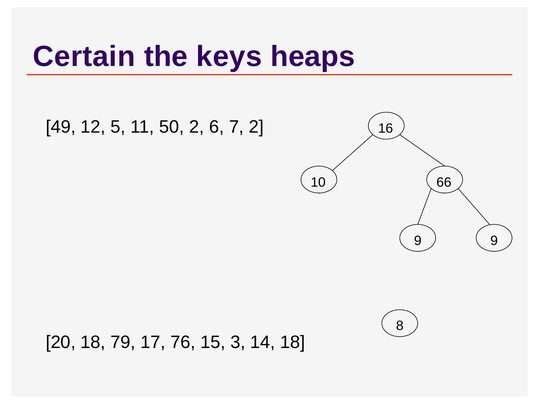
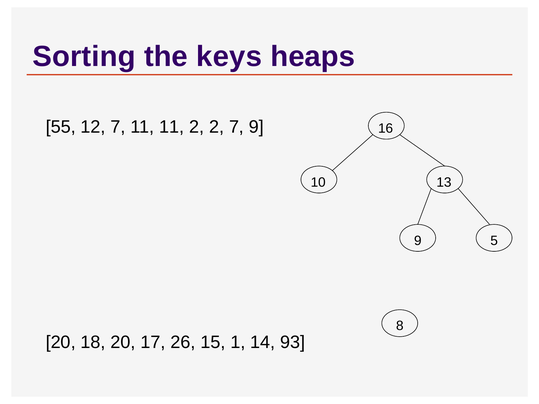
Certain: Certain -> Sorting
49: 49 -> 55
12 5: 5 -> 7
11 50: 50 -> 11
2 6: 6 -> 2
7 2: 2 -> 9
66: 66 -> 13
9 9: 9 -> 5
18 79: 79 -> 20
76: 76 -> 26
3: 3 -> 1
14 18: 18 -> 93
